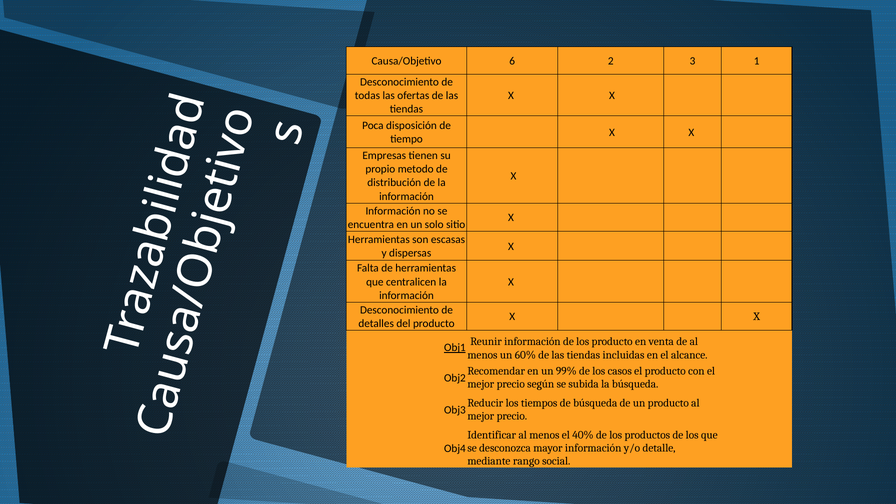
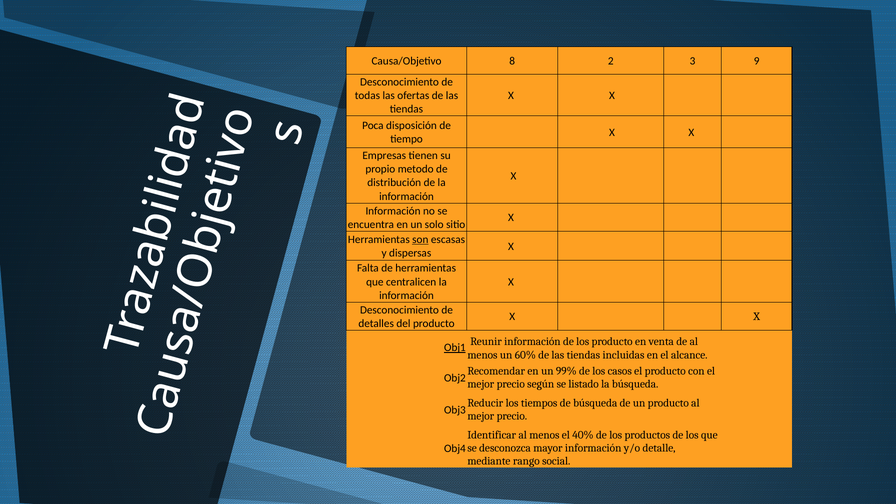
6: 6 -> 8
1: 1 -> 9
son underline: none -> present
subida: subida -> listado
